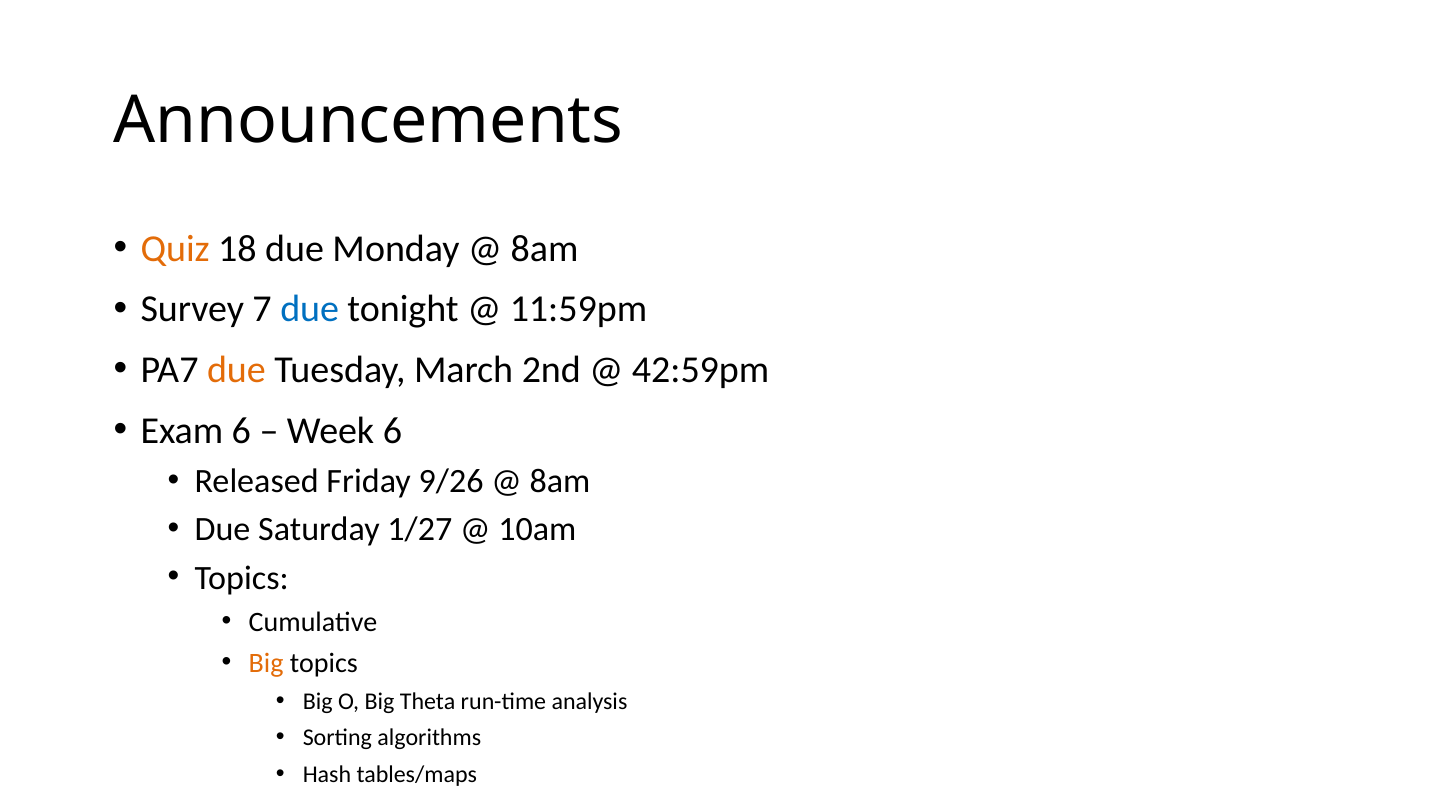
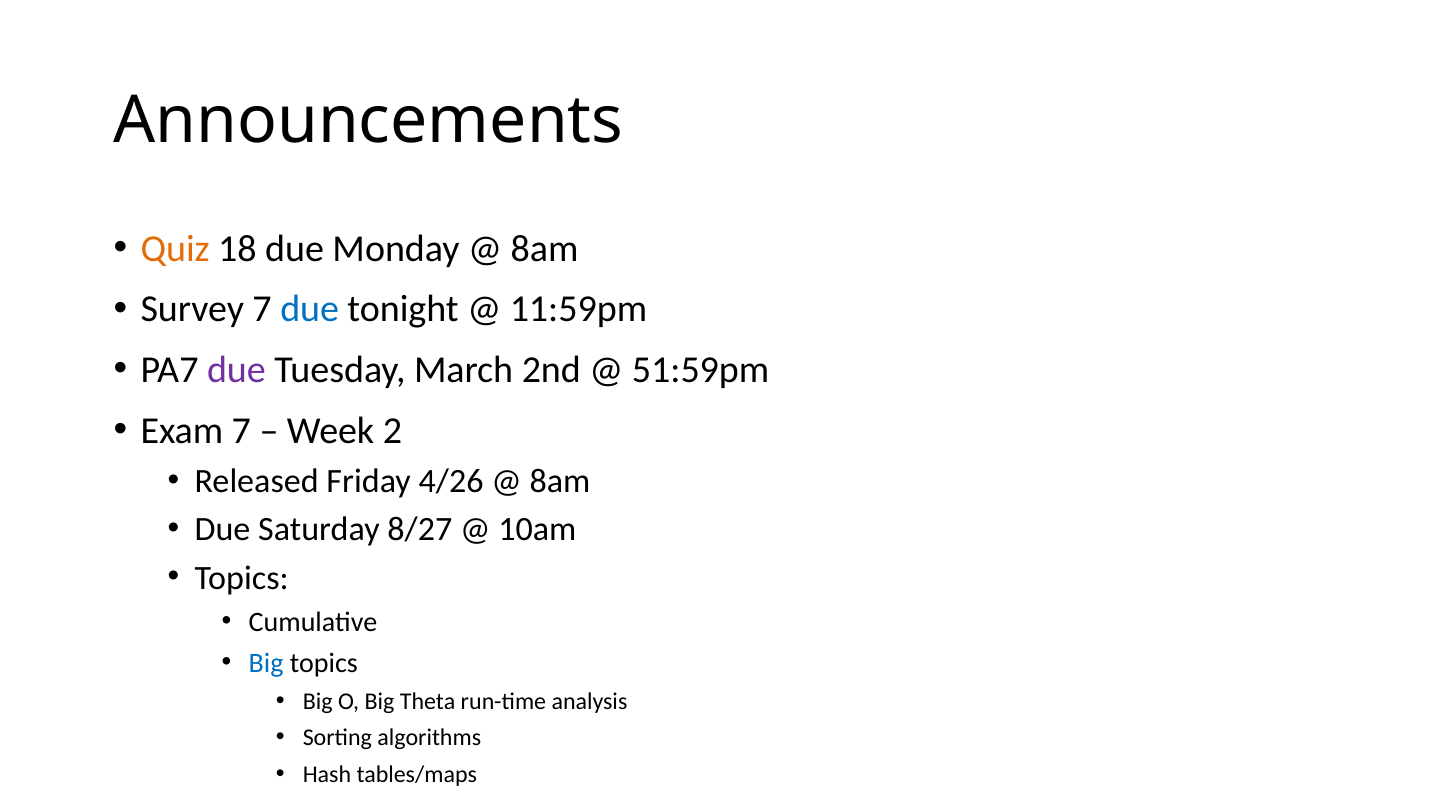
due at (236, 370) colour: orange -> purple
42:59pm: 42:59pm -> 51:59pm
Exam 6: 6 -> 7
Week 6: 6 -> 2
9/26: 9/26 -> 4/26
1/27: 1/27 -> 8/27
Big at (266, 663) colour: orange -> blue
